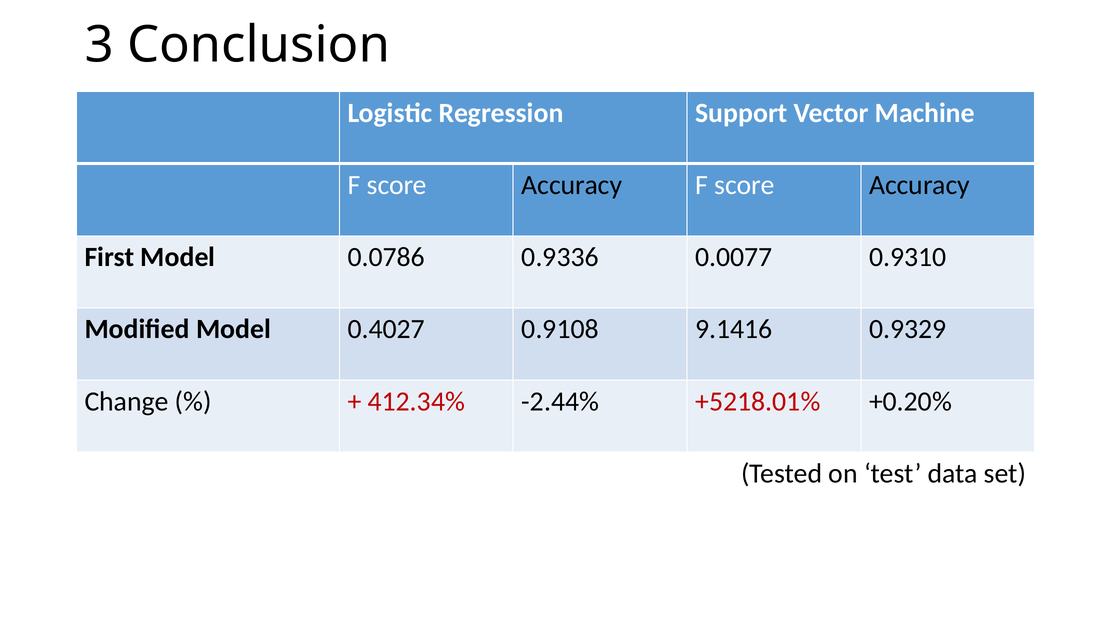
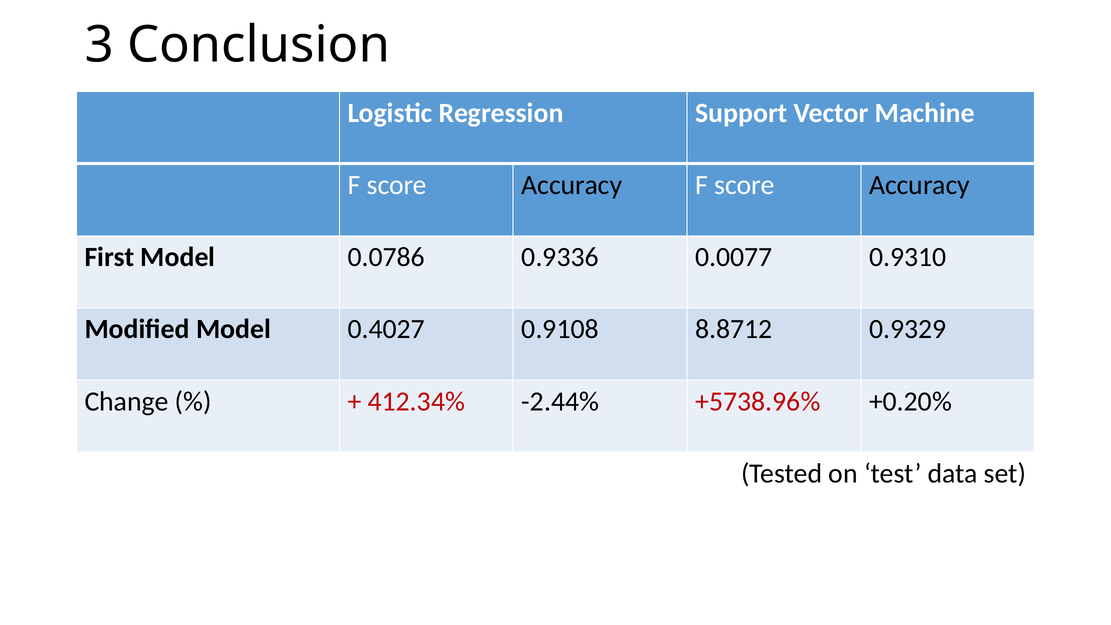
9.1416: 9.1416 -> 8.8712
+5218.01%: +5218.01% -> +5738.96%
